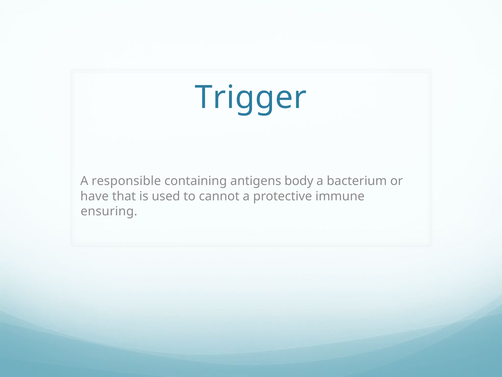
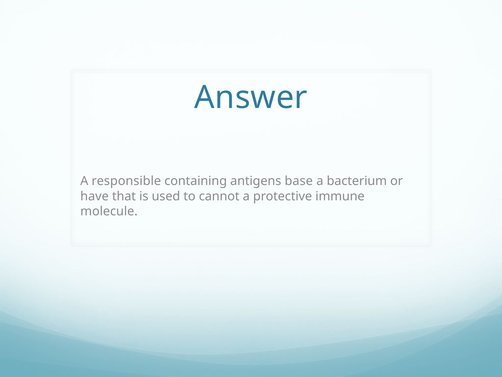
Trigger: Trigger -> Answer
body: body -> base
ensuring: ensuring -> molecule
